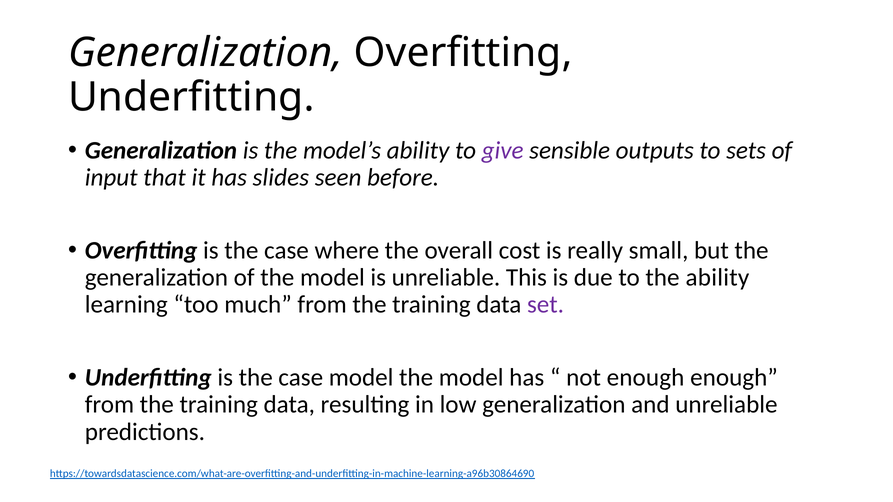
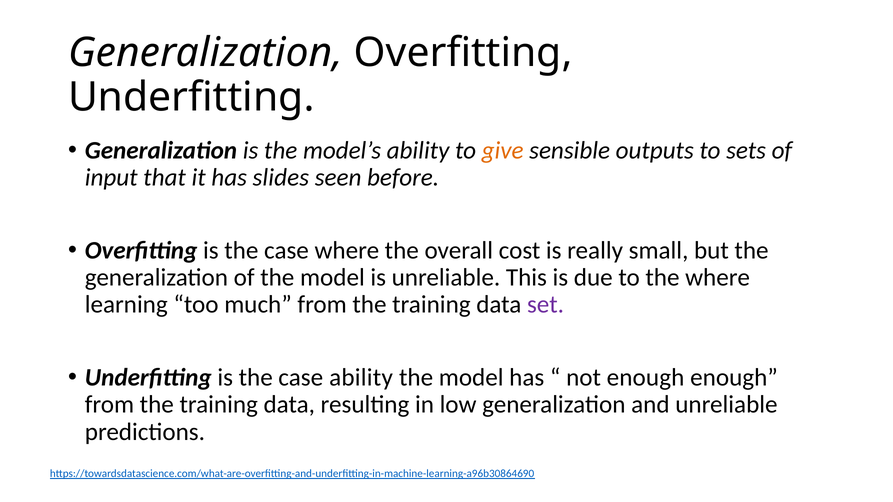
give colour: purple -> orange
the ability: ability -> where
case model: model -> ability
